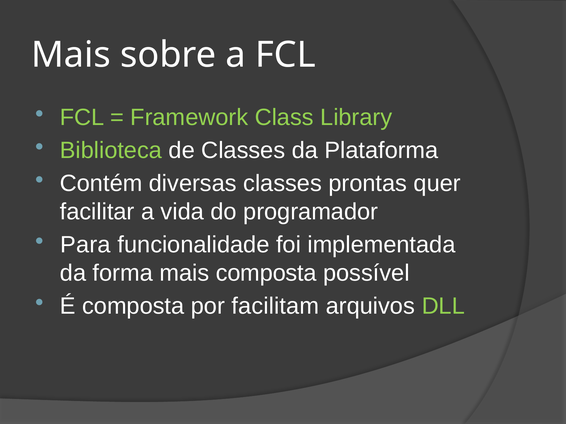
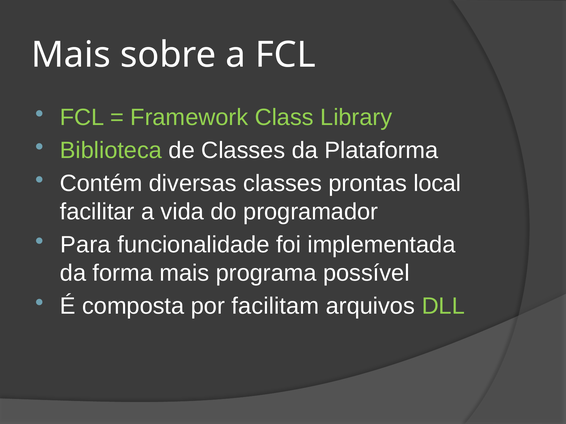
quer: quer -> local
mais composta: composta -> programa
